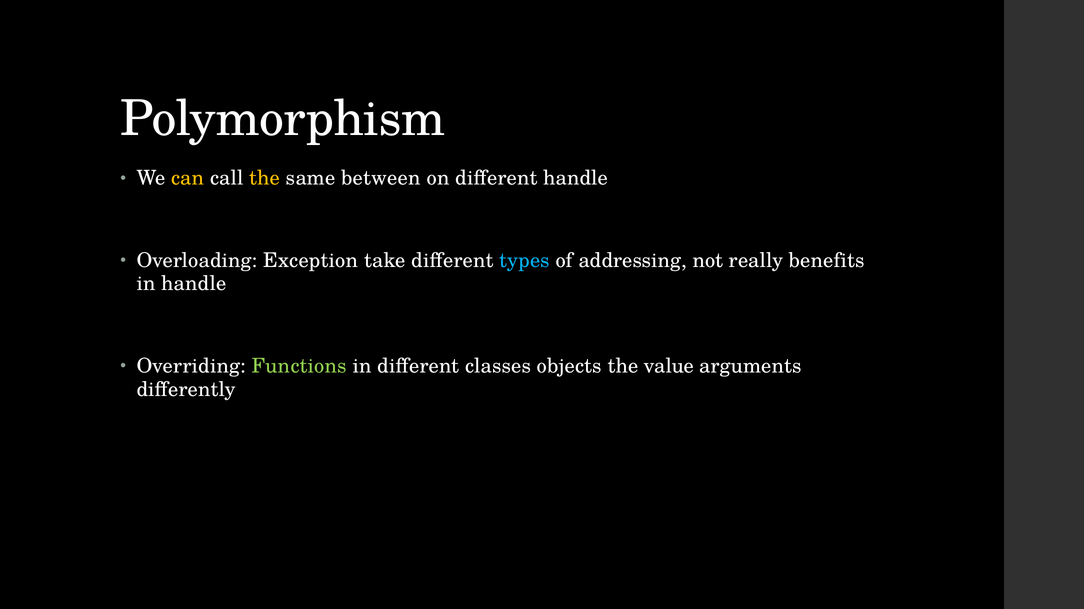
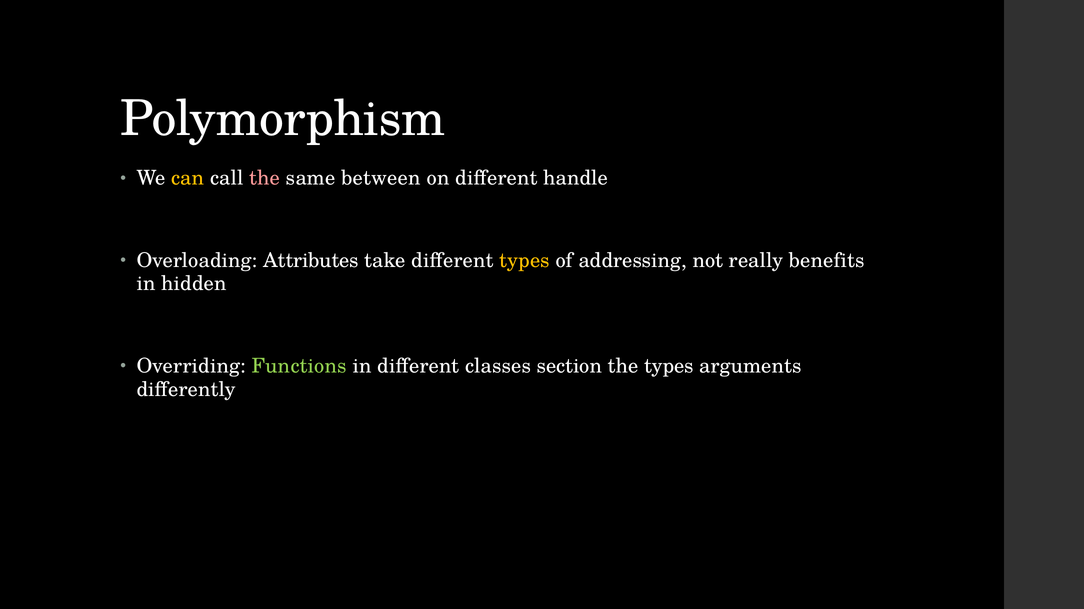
the at (265, 178) colour: yellow -> pink
Exception: Exception -> Attributes
types at (525, 261) colour: light blue -> yellow
in handle: handle -> hidden
objects: objects -> section
the value: value -> types
